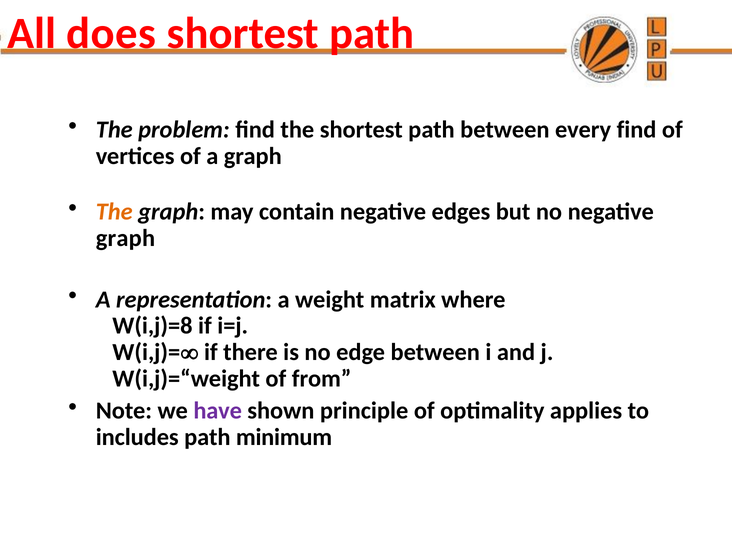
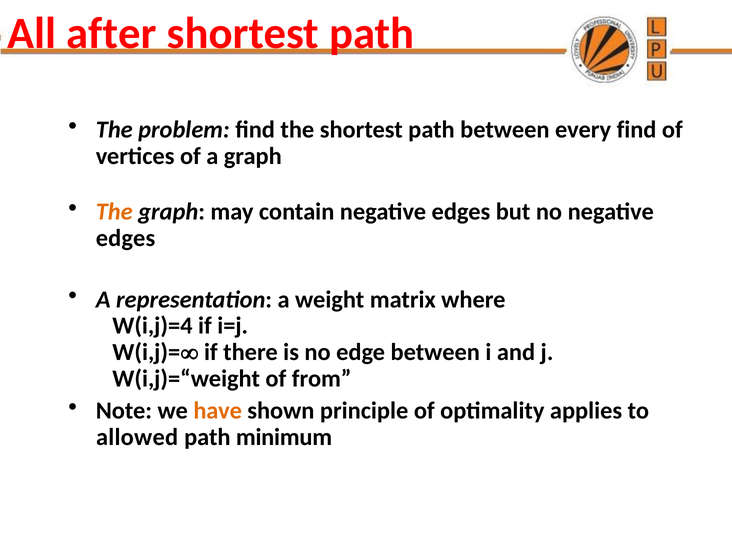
does: does -> after
graph at (125, 238): graph -> edges
W(i,j)=8: W(i,j)=8 -> W(i,j)=4
have colour: purple -> orange
includes: includes -> allowed
